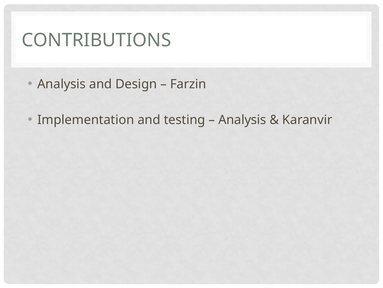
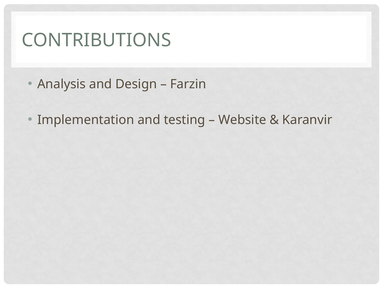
Analysis at (242, 120): Analysis -> Website
